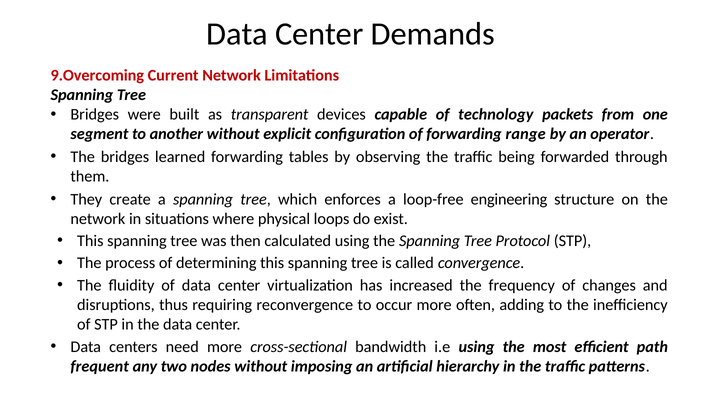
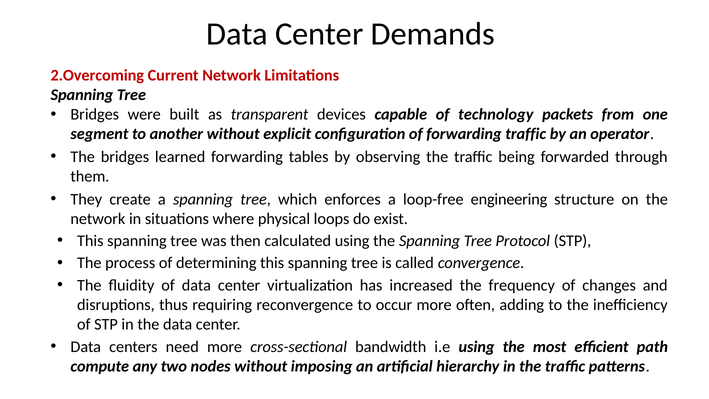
9.Overcoming: 9.Overcoming -> 2.Overcoming
forwarding range: range -> traffic
frequent: frequent -> compute
